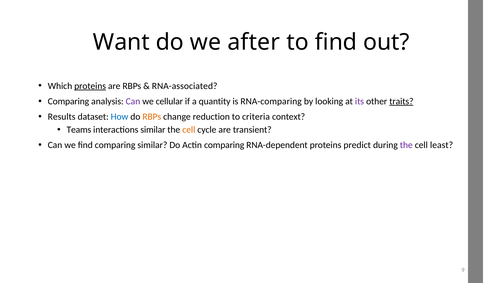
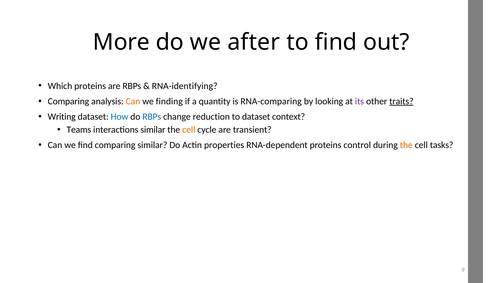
Want: Want -> More
proteins at (90, 86) underline: present -> none
RNA-associated: RNA-associated -> RNA-identifying
Can at (133, 101) colour: purple -> orange
cellular: cellular -> finding
Results: Results -> Writing
RBPs at (152, 117) colour: orange -> blue
to criteria: criteria -> dataset
Actin comparing: comparing -> properties
predict: predict -> control
the at (406, 145) colour: purple -> orange
least: least -> tasks
